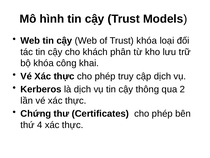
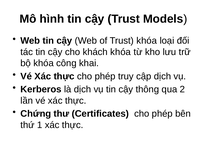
khách phân: phân -> khóa
4: 4 -> 1
